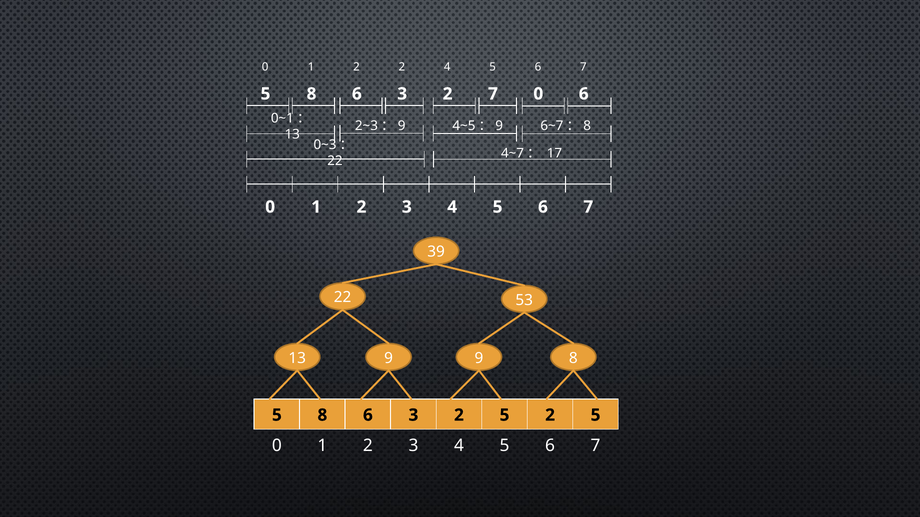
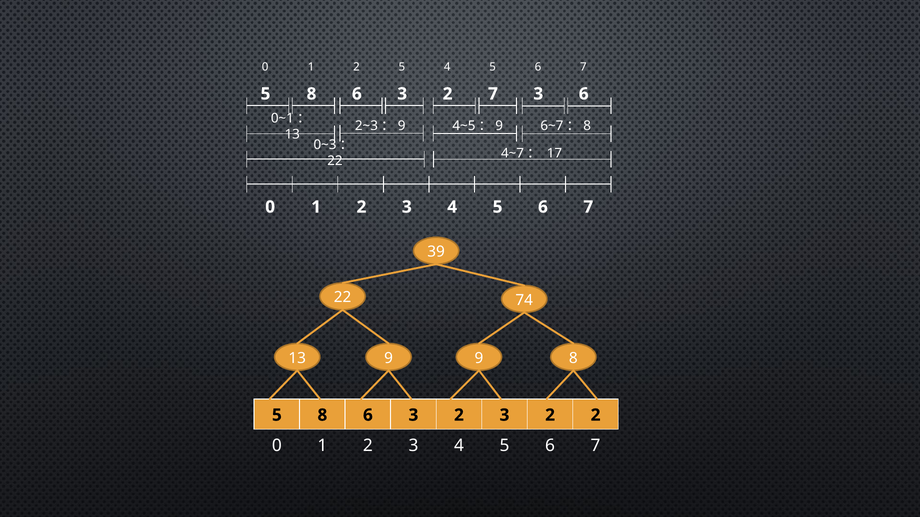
2 2: 2 -> 5
7 0: 0 -> 3
53: 53 -> 74
3 2 5: 5 -> 3
5 at (596, 415): 5 -> 2
